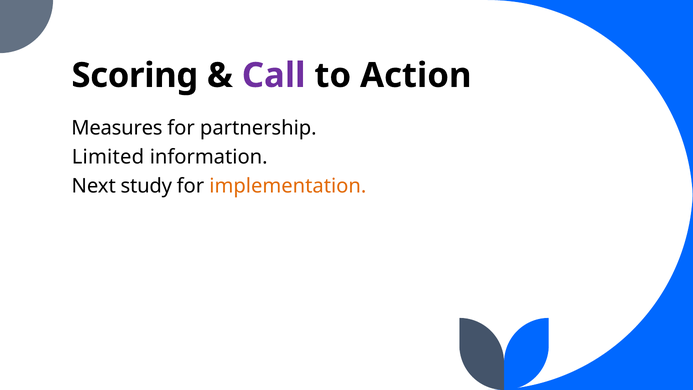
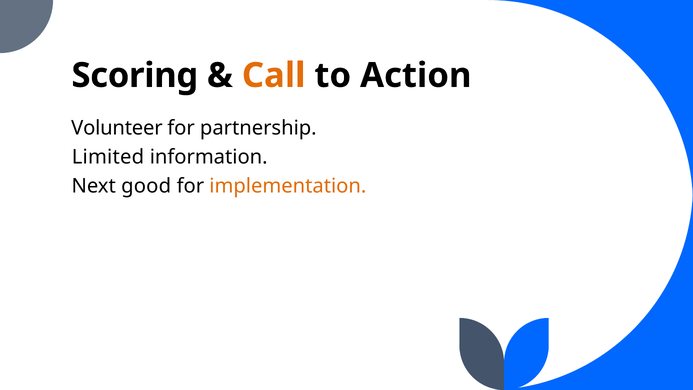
Call colour: purple -> orange
Measures: Measures -> Volunteer
study: study -> good
